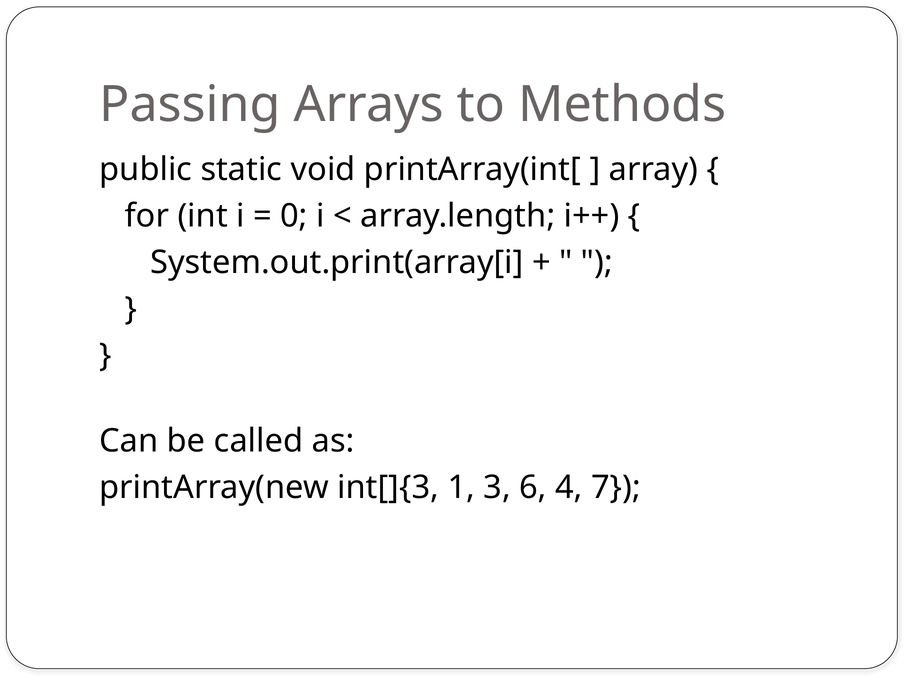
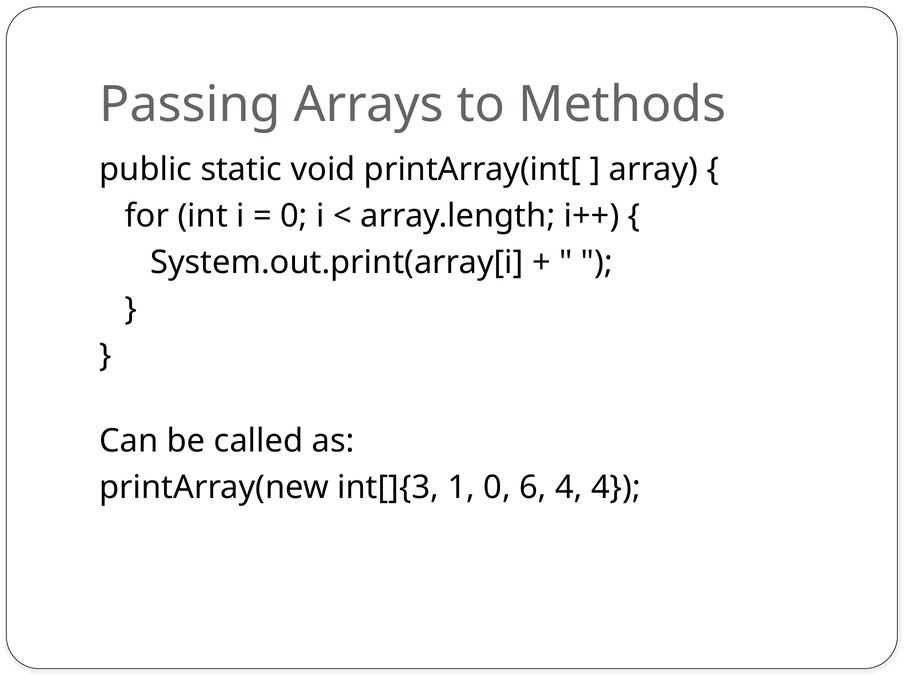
1 3: 3 -> 0
4 7: 7 -> 4
